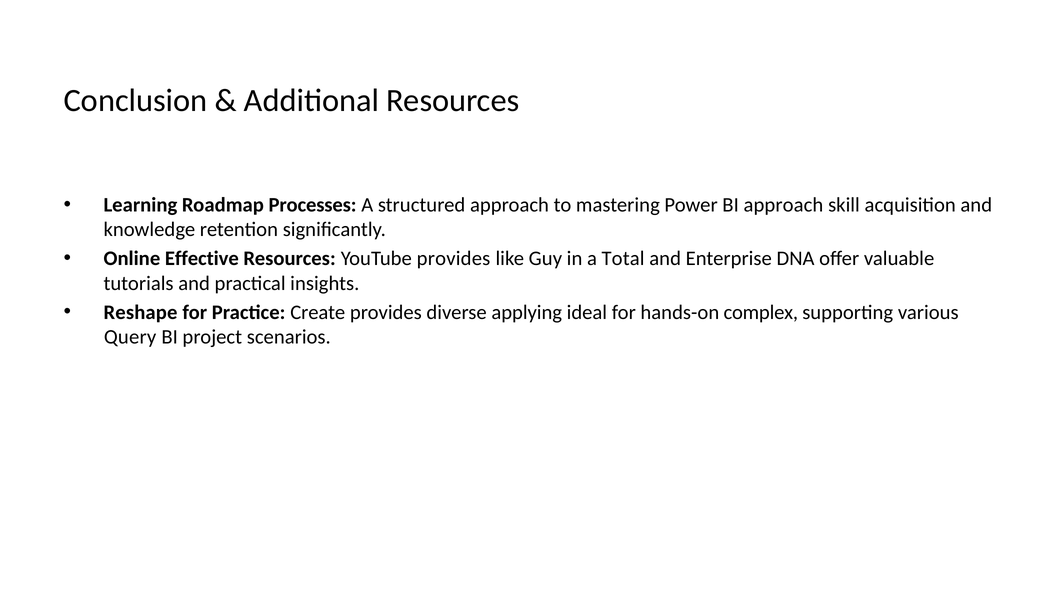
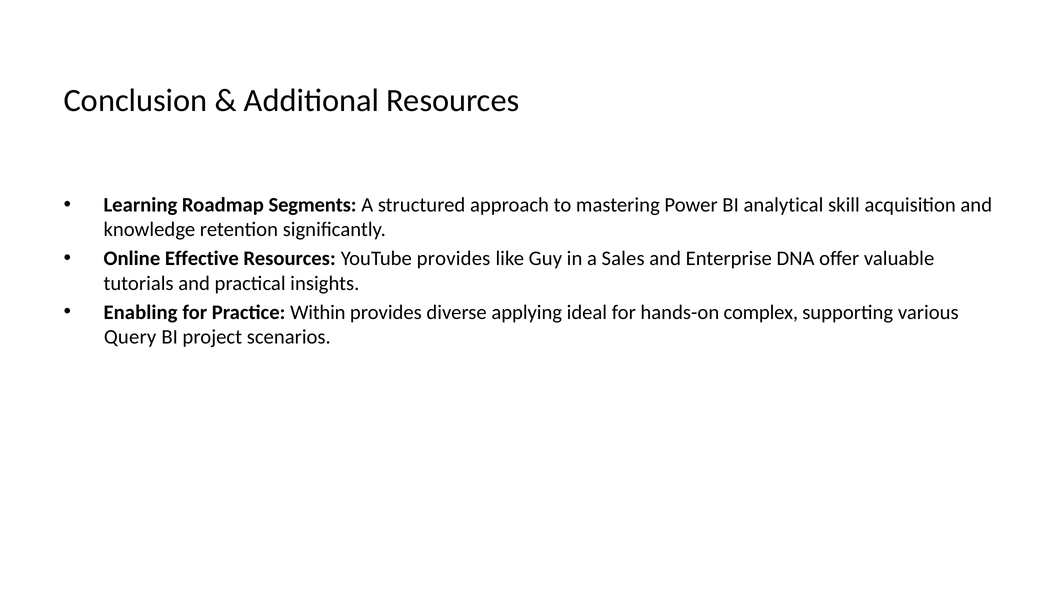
Processes: Processes -> Segments
BI approach: approach -> analytical
Total: Total -> Sales
Reshape: Reshape -> Enabling
Create: Create -> Within
